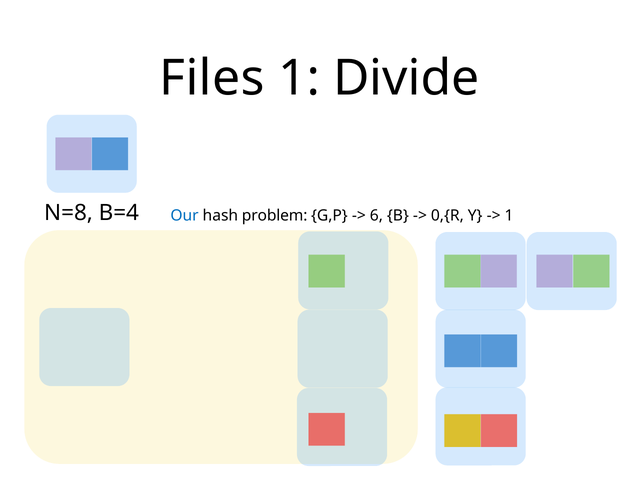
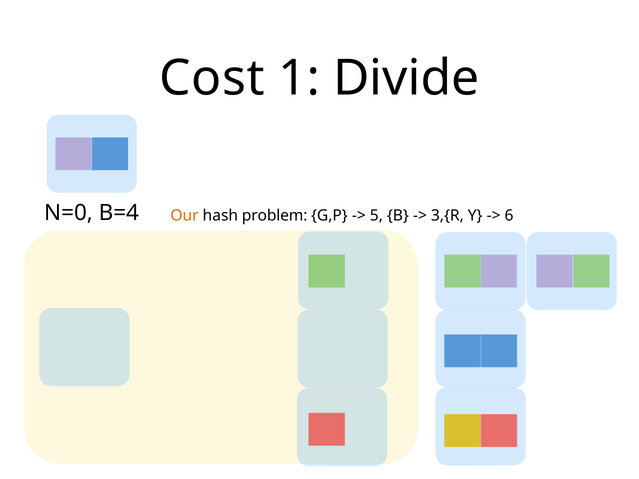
Files: Files -> Cost
N=8: N=8 -> N=0
Our colour: blue -> orange
6: 6 -> 5
0,{R: 0,{R -> 3,{R
1 at (509, 216): 1 -> 6
